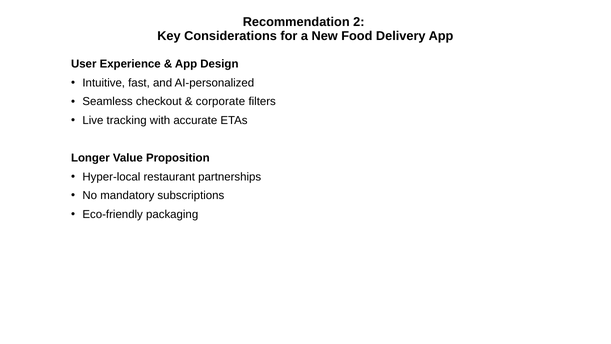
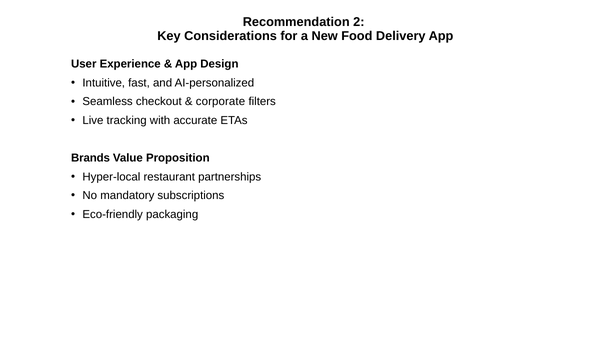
Longer: Longer -> Brands
